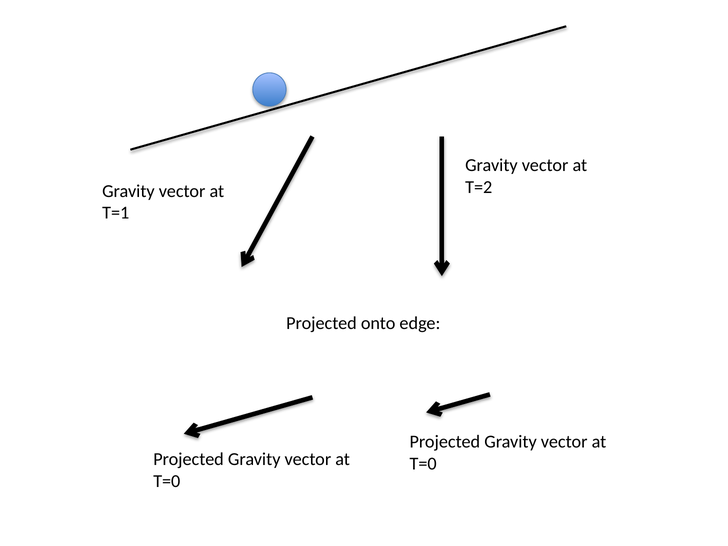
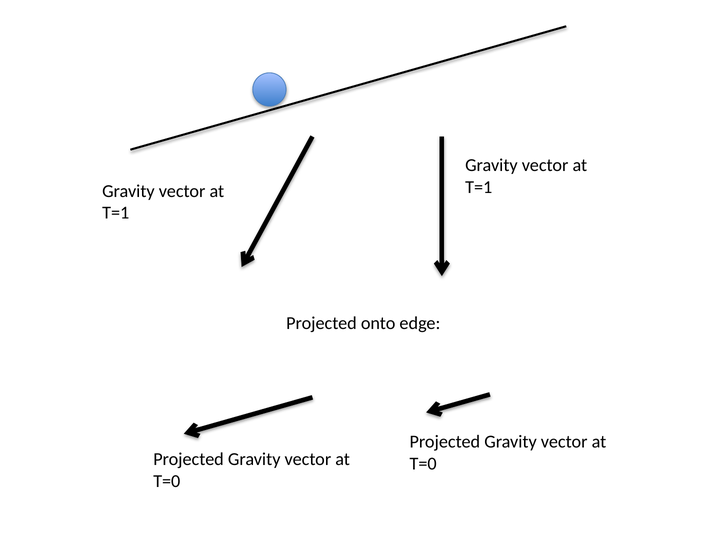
T=2 at (479, 187): T=2 -> T=1
